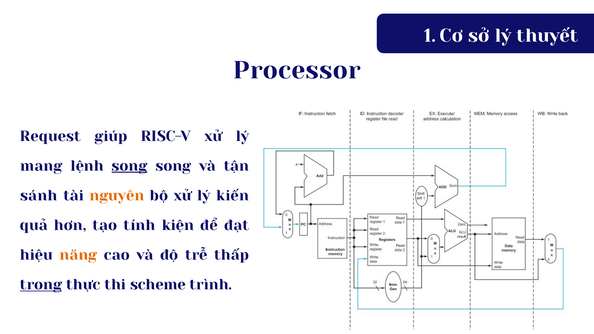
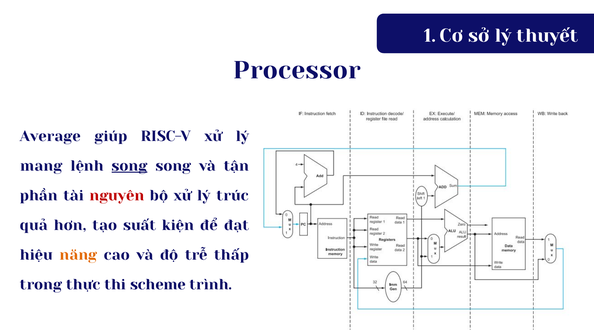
Request: Request -> Average
sánh: sánh -> phần
nguyên colour: orange -> red
kiến: kiến -> trúc
tính: tính -> suất
trong underline: present -> none
